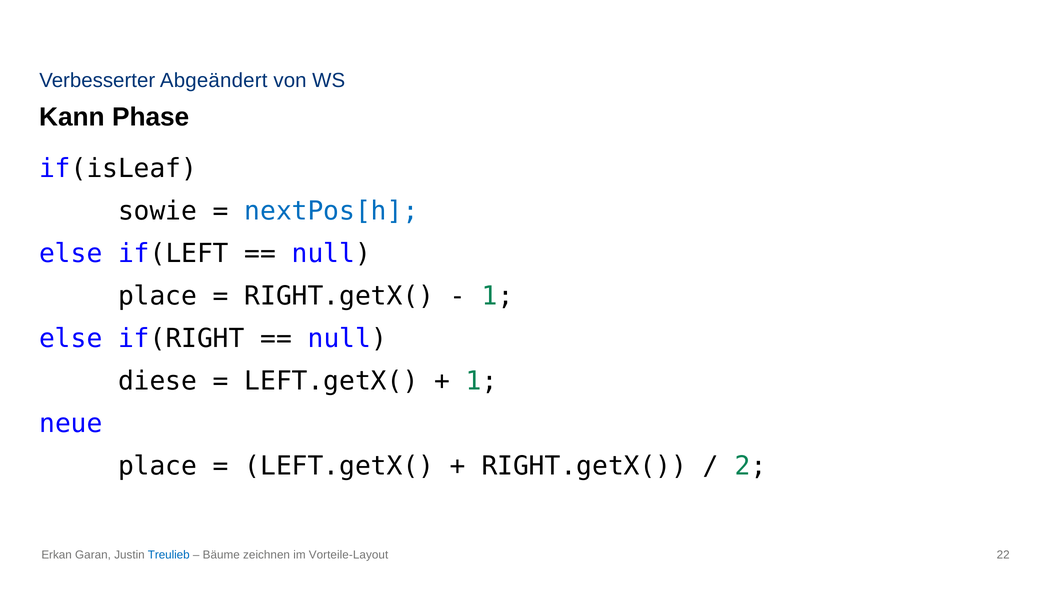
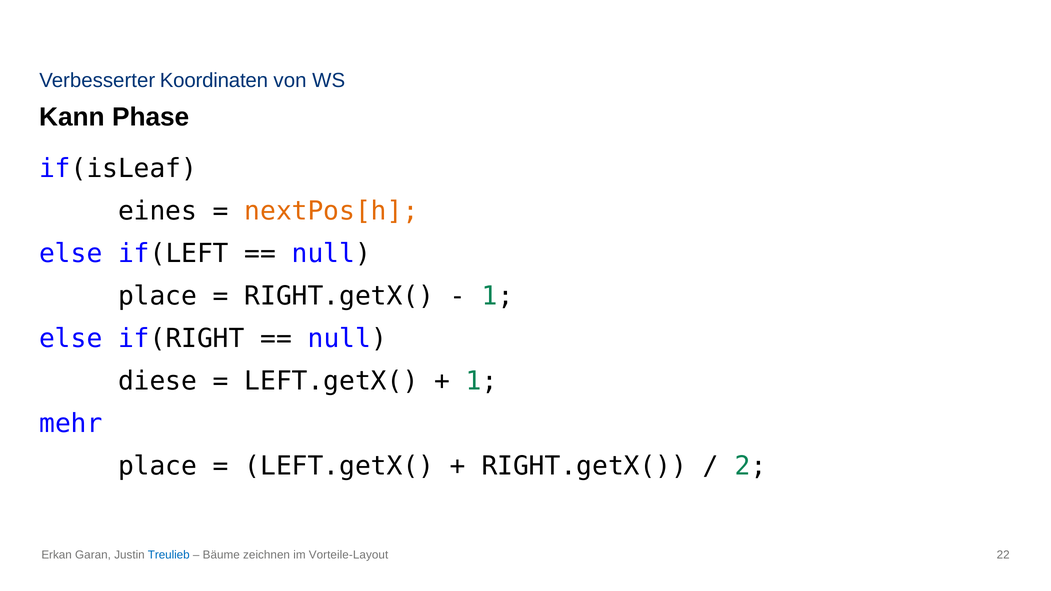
Abgeändert: Abgeändert -> Koordinaten
sowie: sowie -> eines
nextPos[h colour: blue -> orange
neue: neue -> mehr
